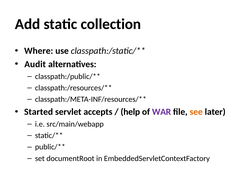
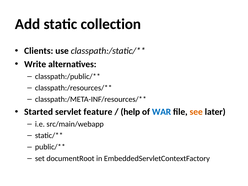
Where: Where -> Clients
Audit: Audit -> Write
accepts: accepts -> feature
WAR colour: purple -> blue
